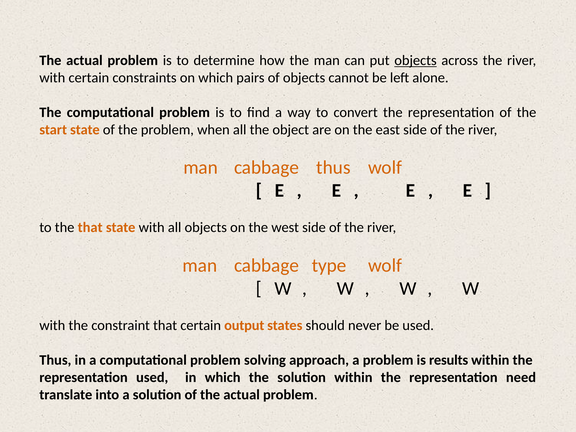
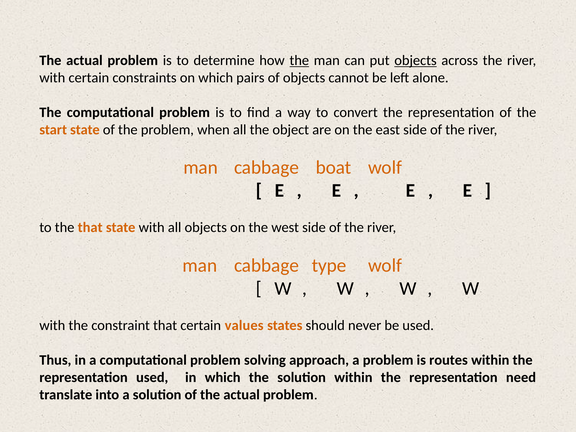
the at (299, 61) underline: none -> present
cabbage thus: thus -> boat
output: output -> values
results: results -> routes
